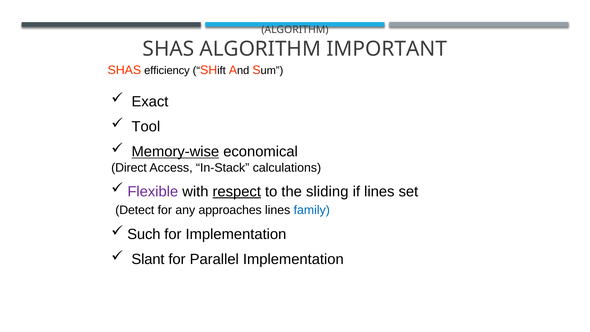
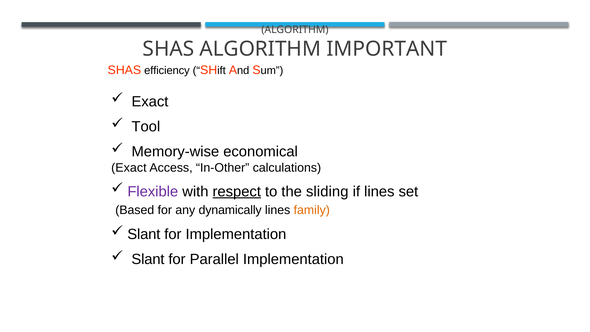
Memory-wise underline: present -> none
Direct at (129, 168): Direct -> Exact
In-Stack: In-Stack -> In-Other
Detect: Detect -> Based
approaches: approaches -> dynamically
family colour: blue -> orange
Such at (144, 234): Such -> Slant
